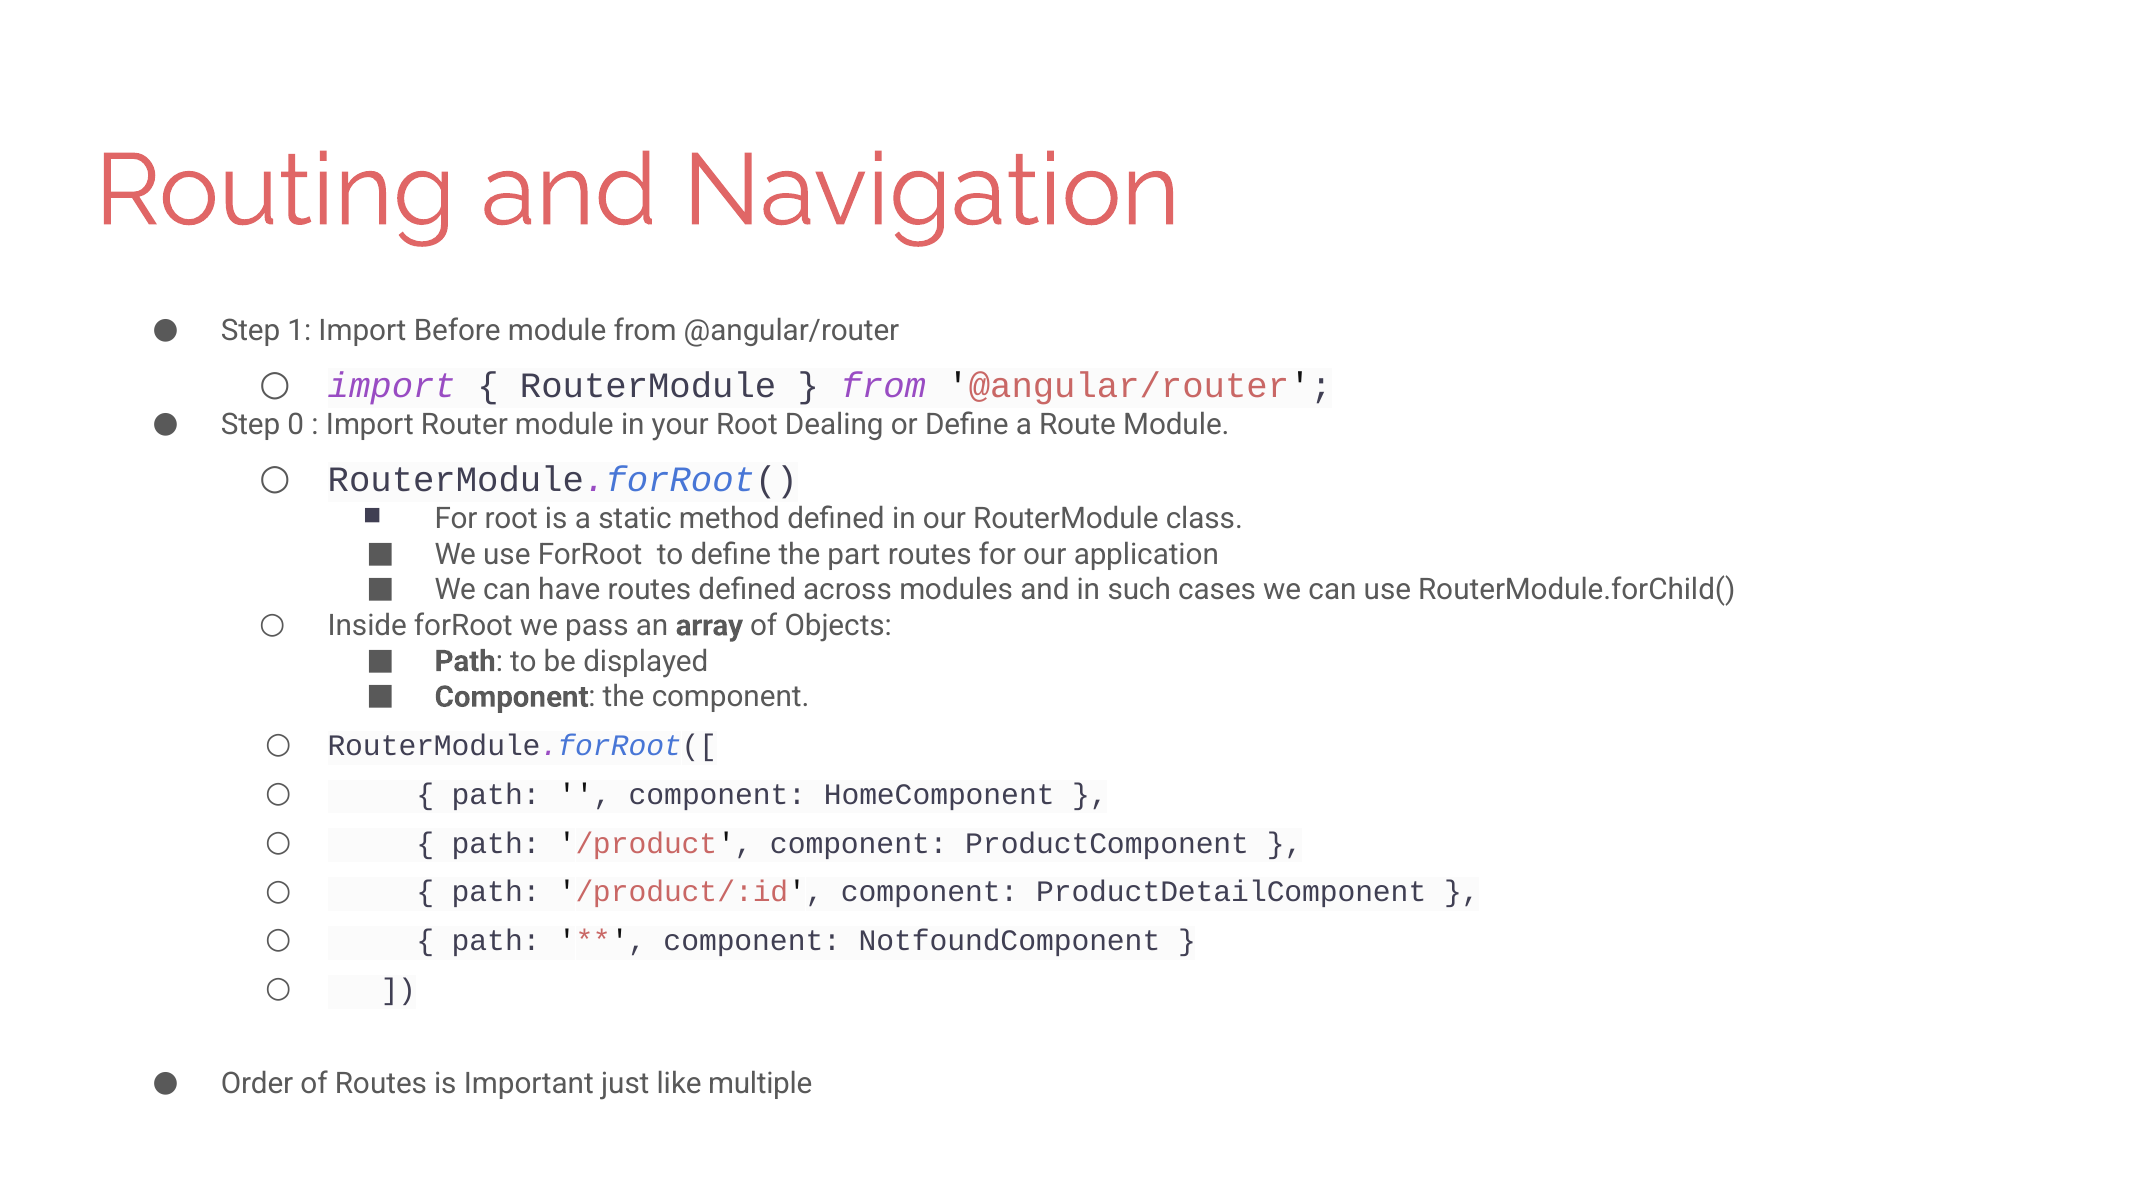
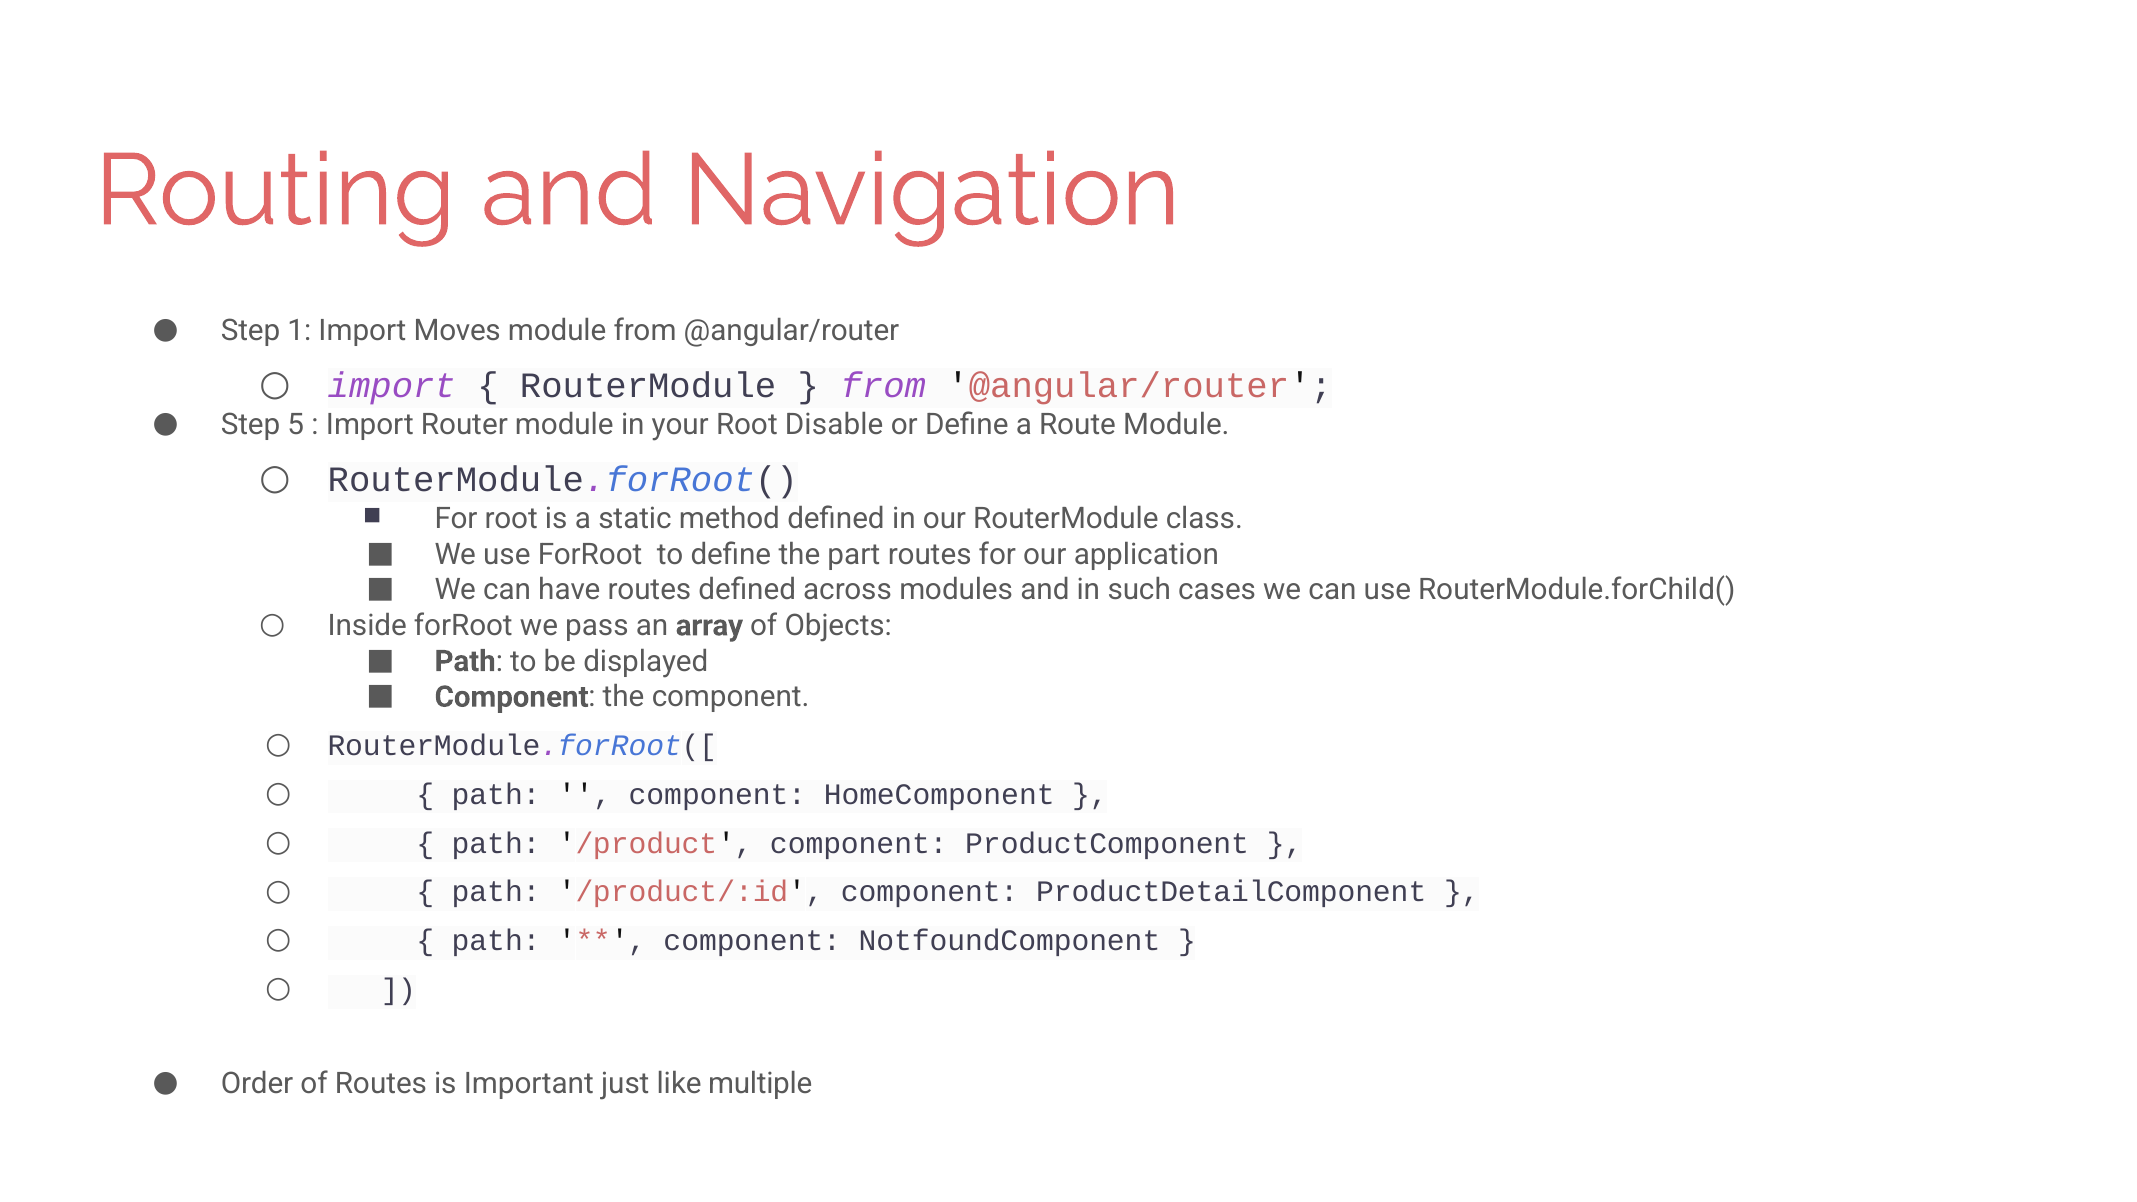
Before: Before -> Moves
0: 0 -> 5
Dealing: Dealing -> Disable
